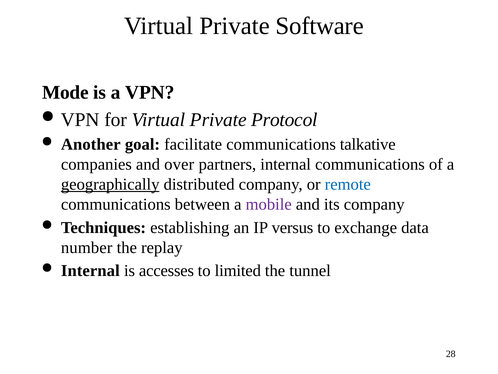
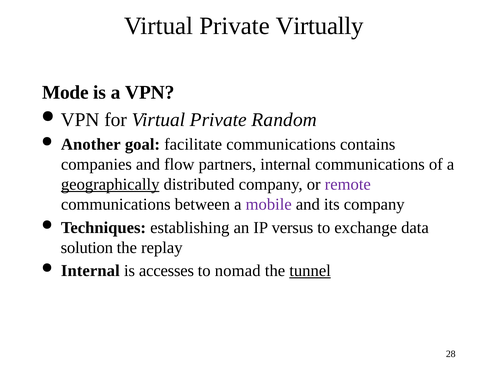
Software: Software -> Virtually
Protocol: Protocol -> Random
talkative: talkative -> contains
over: over -> flow
remote colour: blue -> purple
number: number -> solution
limited: limited -> nomad
tunnel underline: none -> present
